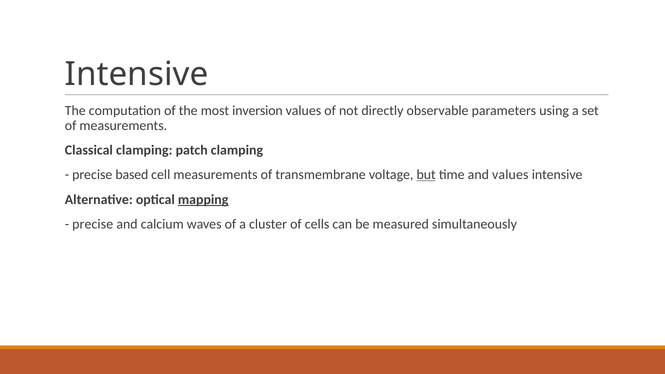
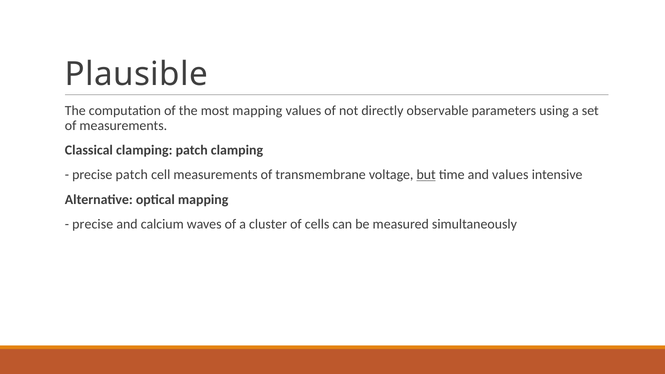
Intensive at (137, 75): Intensive -> Plausible
most inversion: inversion -> mapping
precise based: based -> patch
mapping at (203, 200) underline: present -> none
